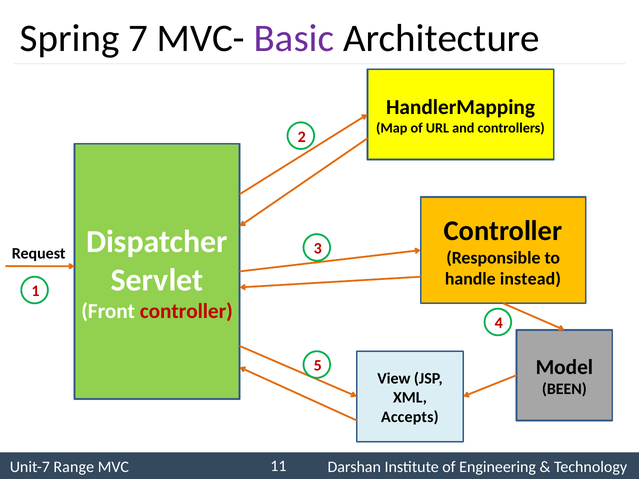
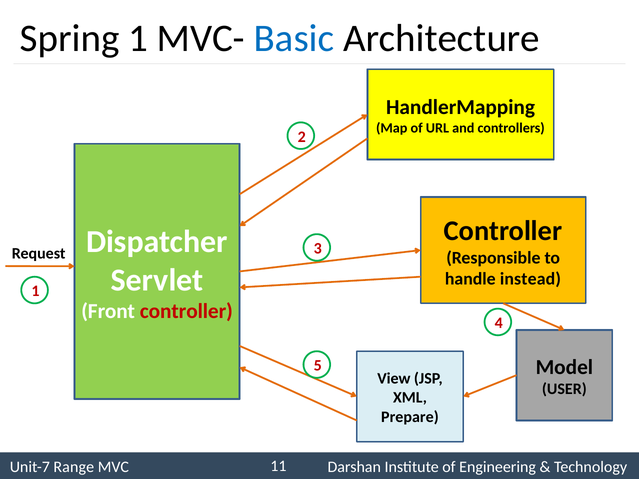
Spring 7: 7 -> 1
Basic colour: purple -> blue
BEEN: BEEN -> USER
Accepts: Accepts -> Prepare
